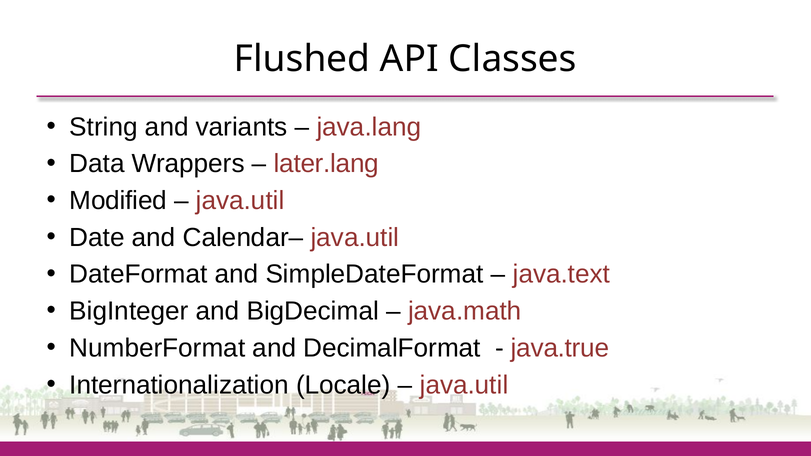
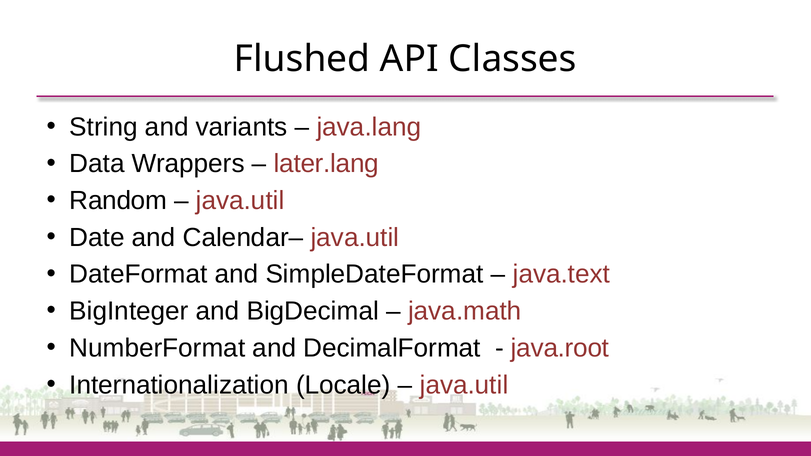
Modified: Modified -> Random
java.true: java.true -> java.root
